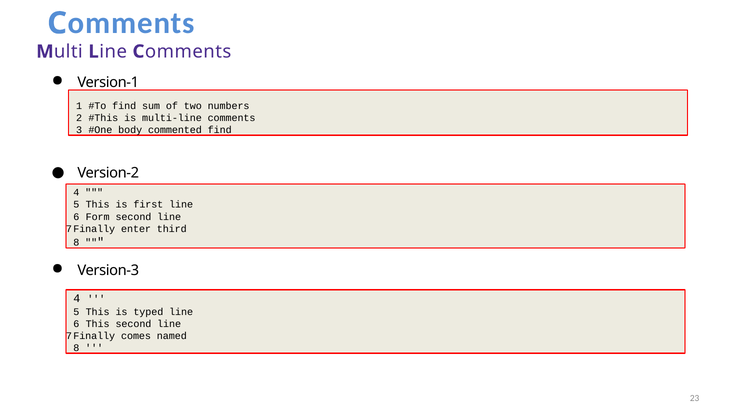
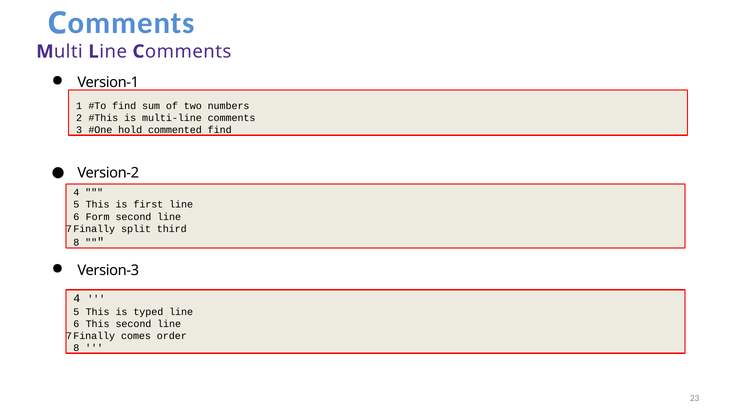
body: body -> hold
enter: enter -> split
named: named -> order
